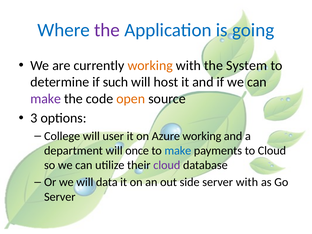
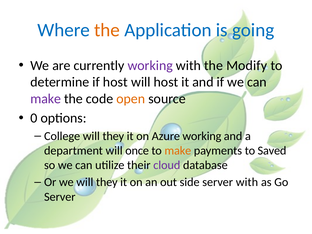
the at (107, 30) colour: purple -> orange
working at (150, 65) colour: orange -> purple
System: System -> Modify
if such: such -> host
3: 3 -> 0
College will user: user -> they
make at (178, 151) colour: blue -> orange
to Cloud: Cloud -> Saved
we will data: data -> they
